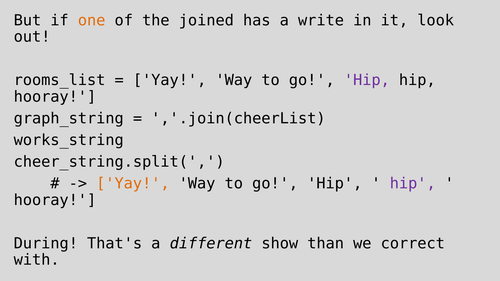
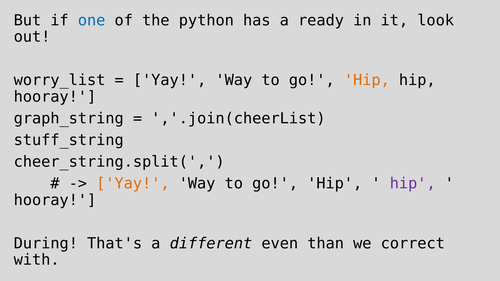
one colour: orange -> blue
joined: joined -> python
write: write -> ready
rooms_list: rooms_list -> worry_list
Hip at (367, 80) colour: purple -> orange
works_string: works_string -> stuff_string
show: show -> even
